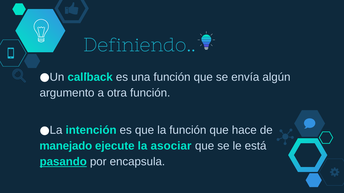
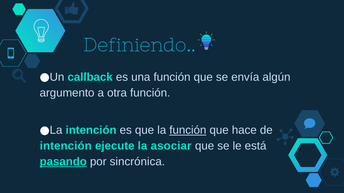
función at (188, 130) underline: none -> present
manejado at (66, 146): manejado -> intención
encapsula: encapsula -> sincrónica
